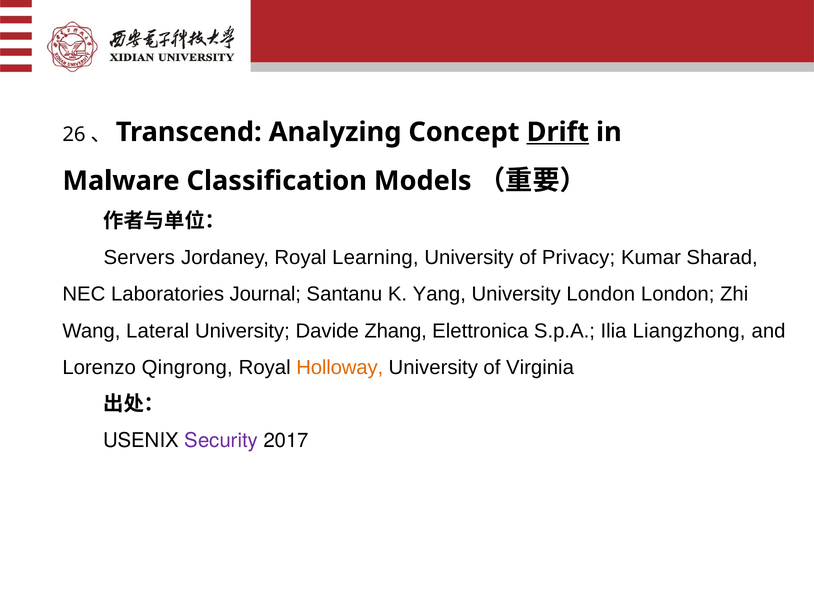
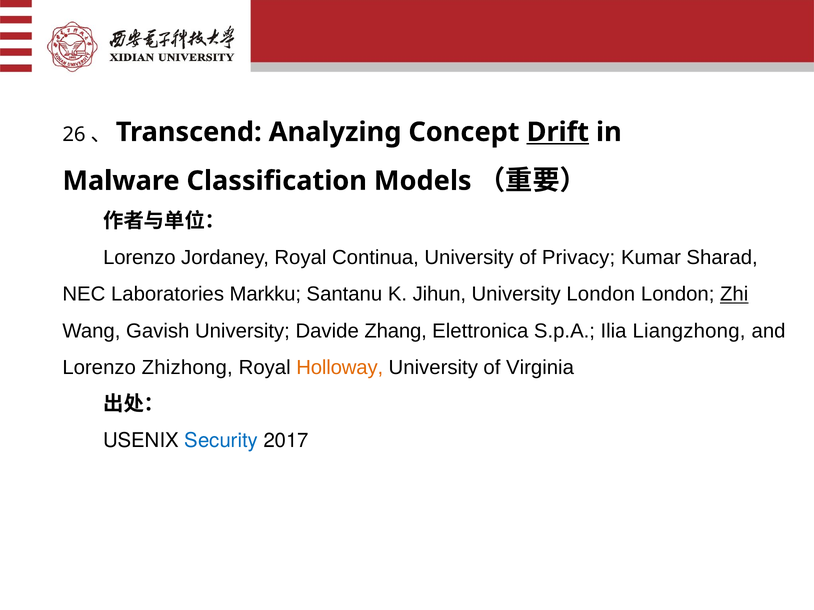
Servers at (139, 258): Servers -> Lorenzo
Learning: Learning -> Continua
Journal: Journal -> Markku
Yang: Yang -> Jihun
Zhi underline: none -> present
Lateral: Lateral -> Gavish
Qingrong: Qingrong -> Zhizhong
Security colour: purple -> blue
